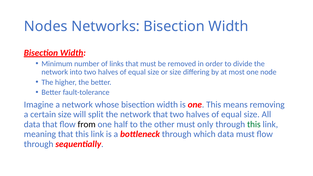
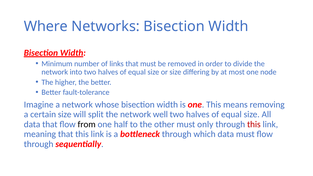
Nodes: Nodes -> Where
network that: that -> well
this at (254, 124) colour: green -> red
